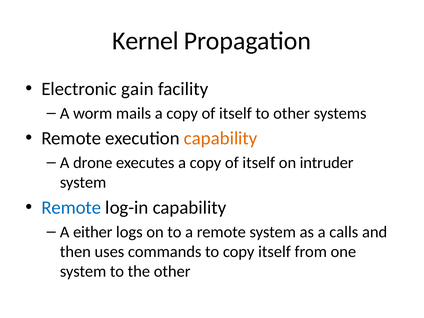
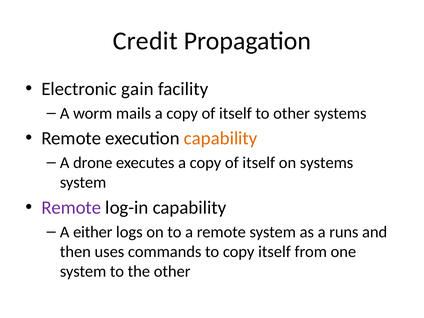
Kernel: Kernel -> Credit
on intruder: intruder -> systems
Remote at (71, 208) colour: blue -> purple
calls: calls -> runs
